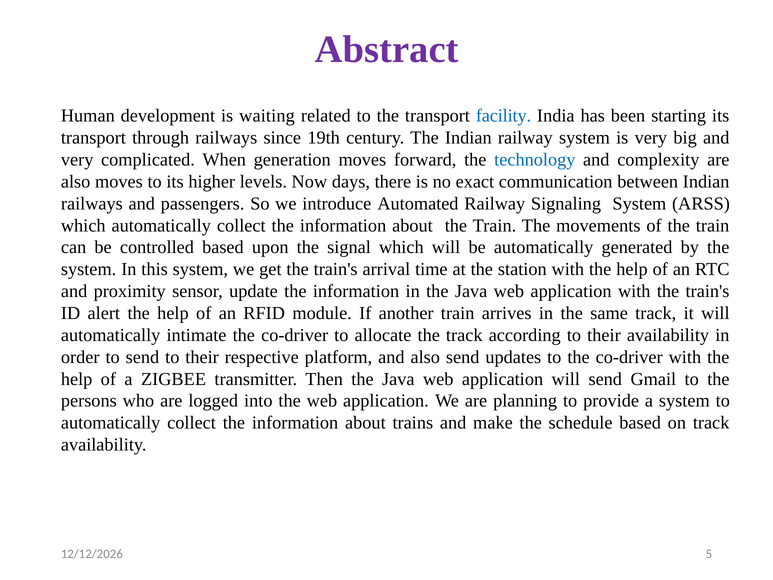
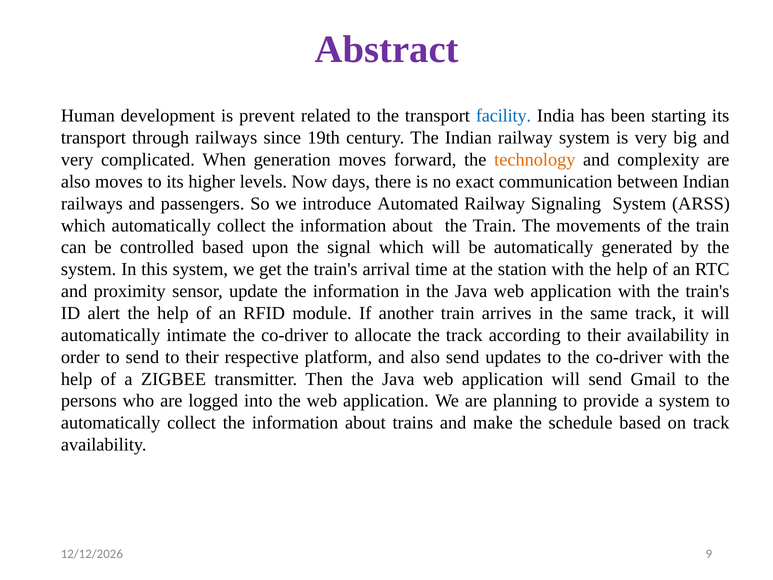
waiting: waiting -> prevent
technology colour: blue -> orange
5: 5 -> 9
